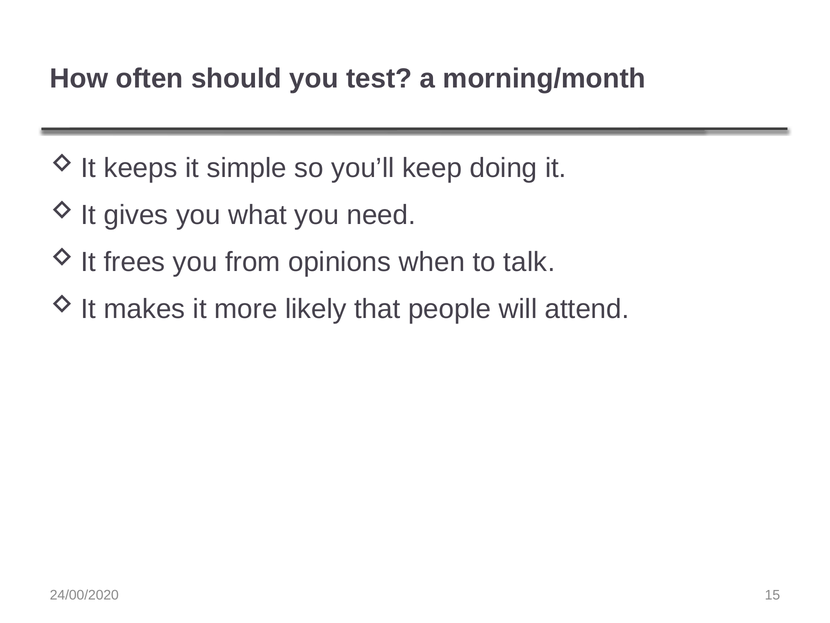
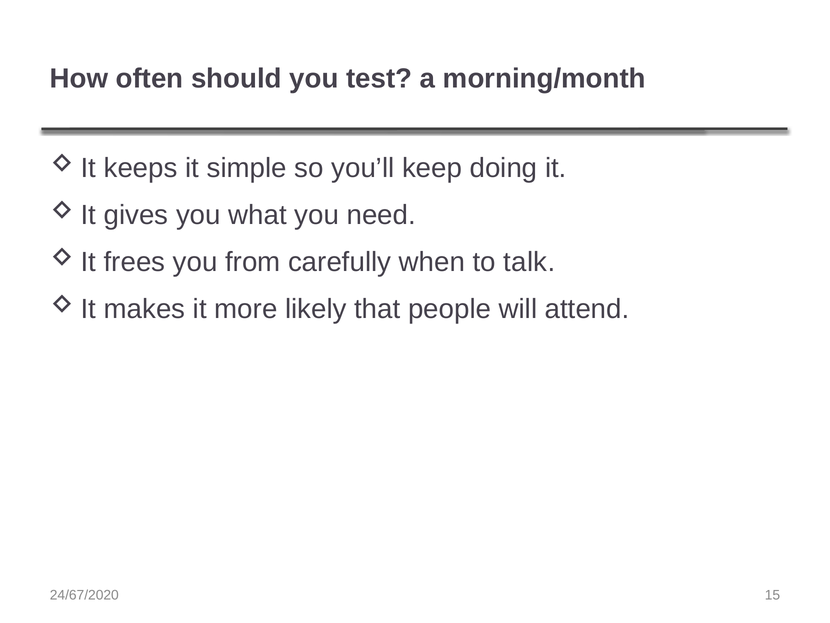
opinions: opinions -> carefully
24/00/2020: 24/00/2020 -> 24/67/2020
